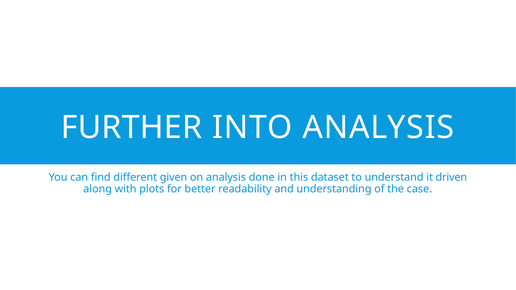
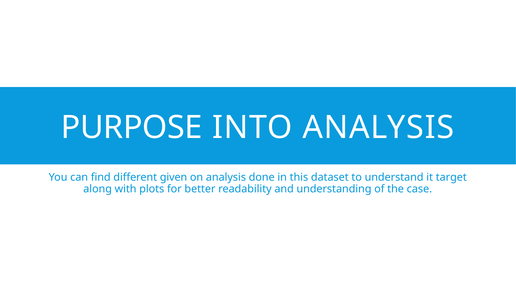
FURTHER: FURTHER -> PURPOSE
driven: driven -> target
